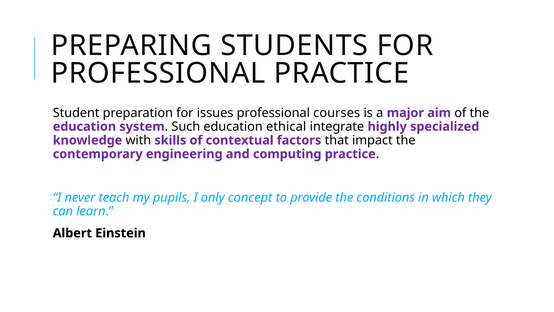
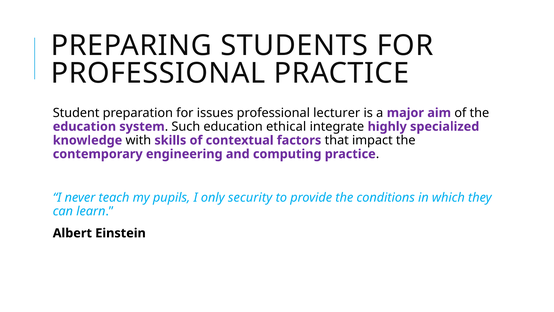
courses: courses -> lecturer
concept: concept -> security
